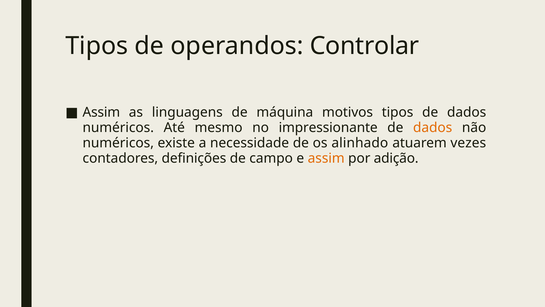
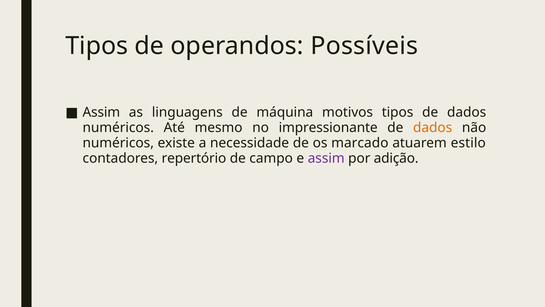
Controlar: Controlar -> Possíveis
alinhado: alinhado -> marcado
vezes: vezes -> estilo
definições: definições -> repertório
assim at (326, 158) colour: orange -> purple
